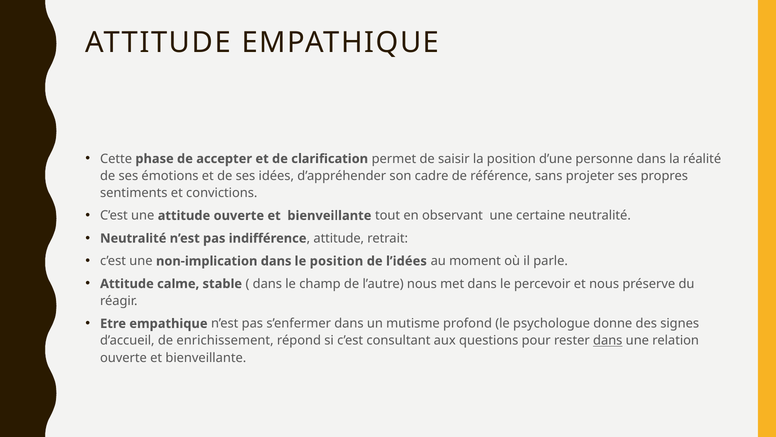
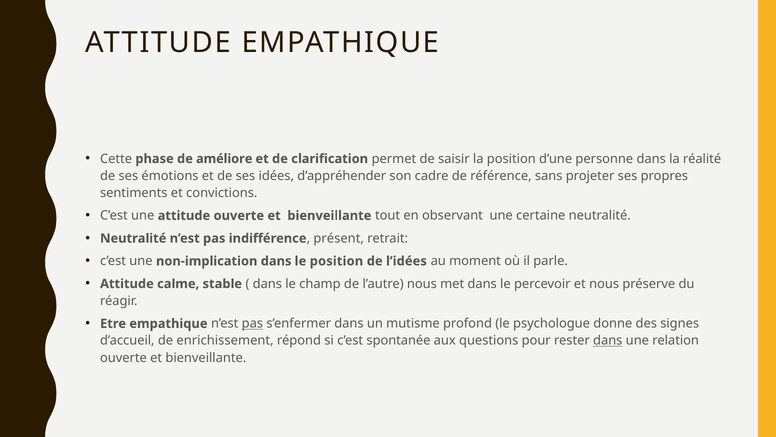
accepter: accepter -> améliore
indifférence attitude: attitude -> présent
pas at (252, 323) underline: none -> present
consultant: consultant -> spontanée
